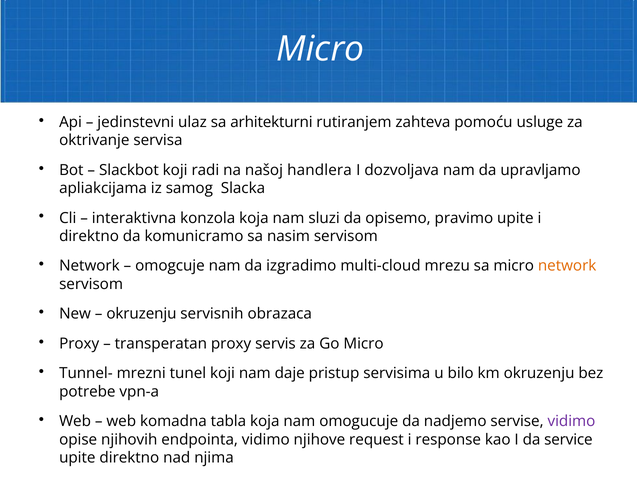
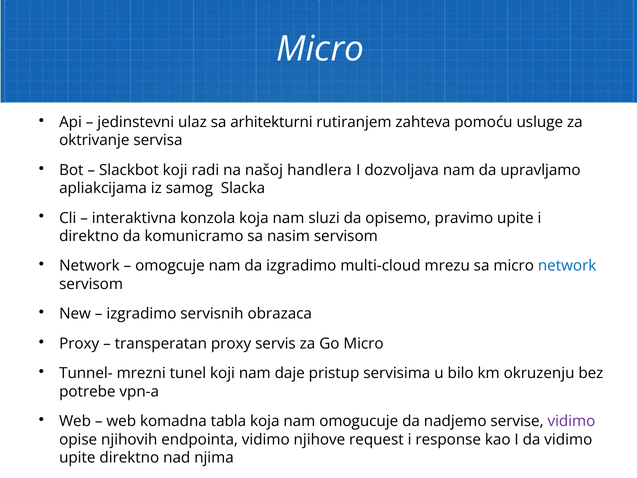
network at (567, 266) colour: orange -> blue
okruzenju at (141, 314): okruzenju -> izgradimo
da service: service -> vidimo
